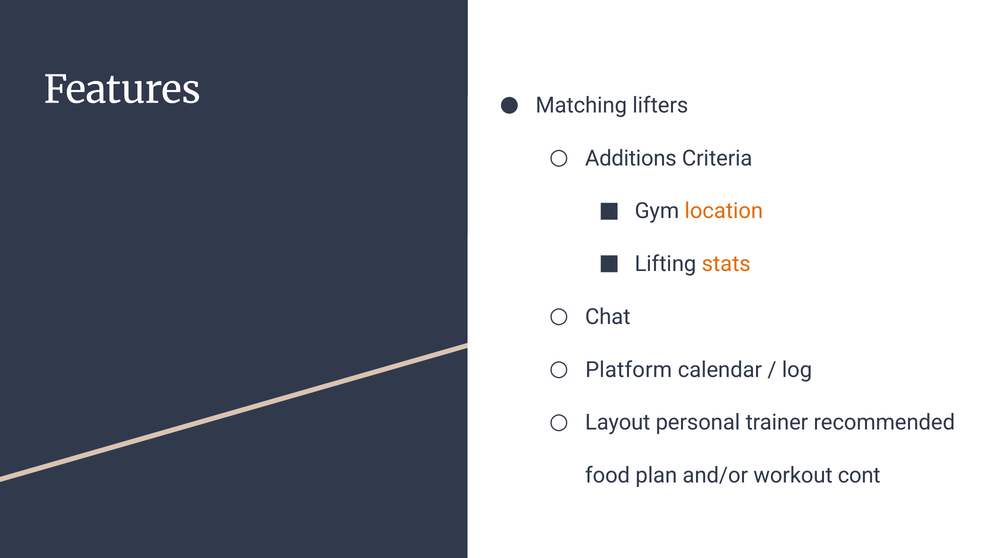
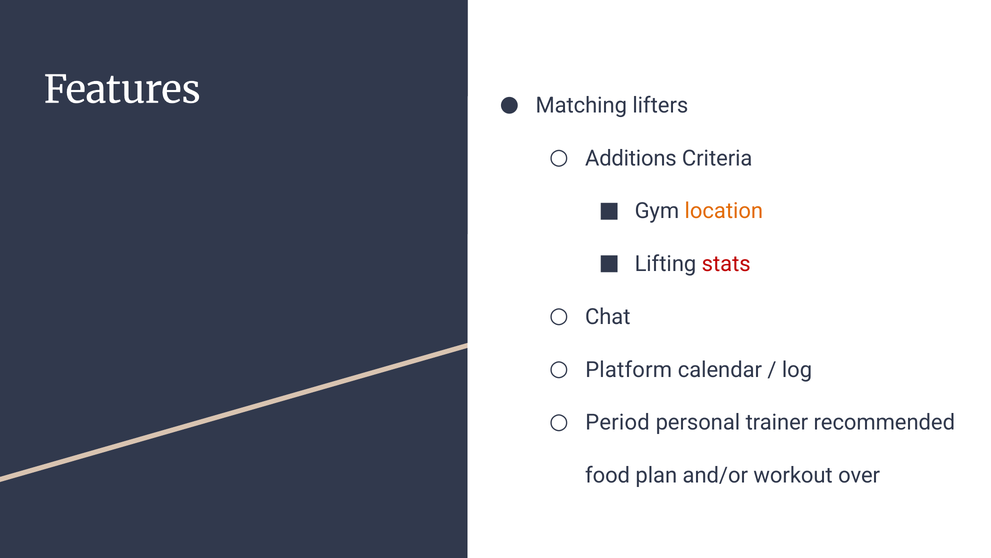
stats colour: orange -> red
Layout: Layout -> Period
cont: cont -> over
